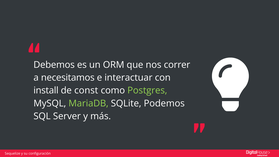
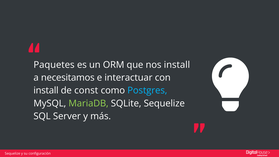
Debemos: Debemos -> Paquetes
nos correr: correr -> install
Postgres colour: light green -> light blue
SQLite Podemos: Podemos -> Sequelize
